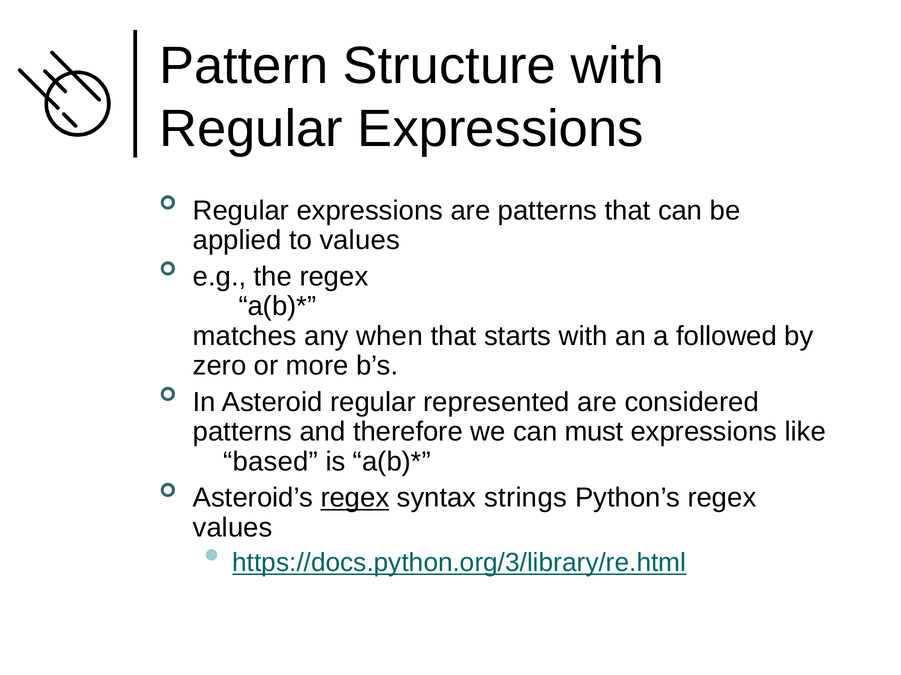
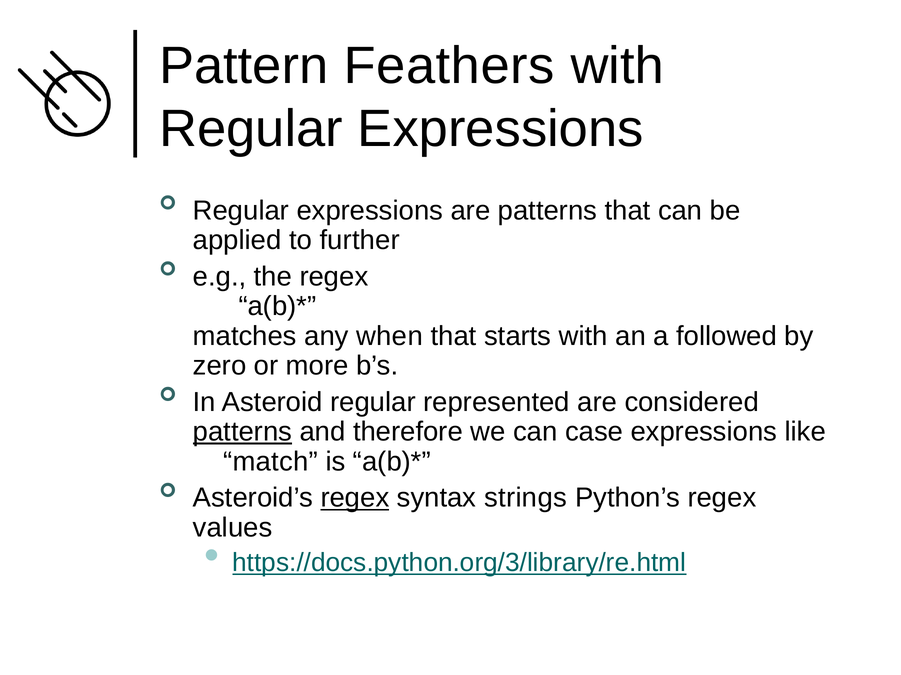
Structure: Structure -> Feathers
to values: values -> further
patterns at (243, 432) underline: none -> present
must: must -> case
based: based -> match
